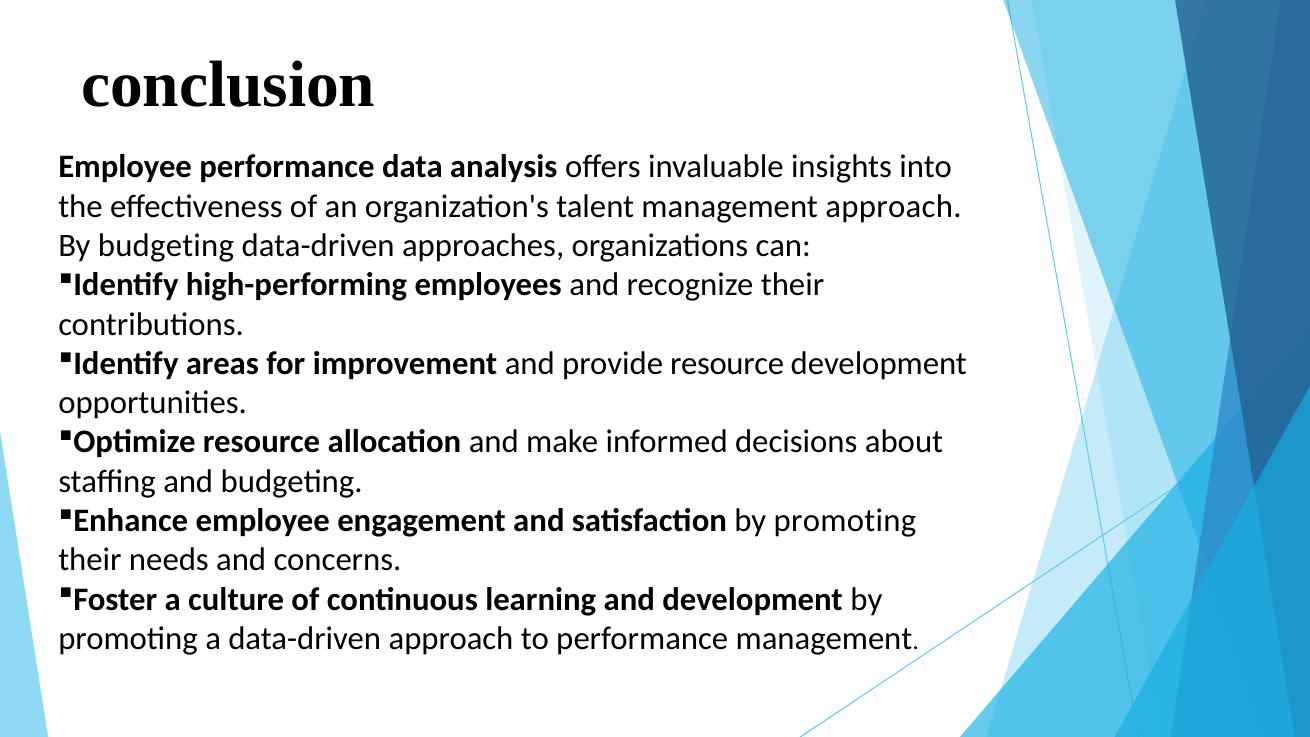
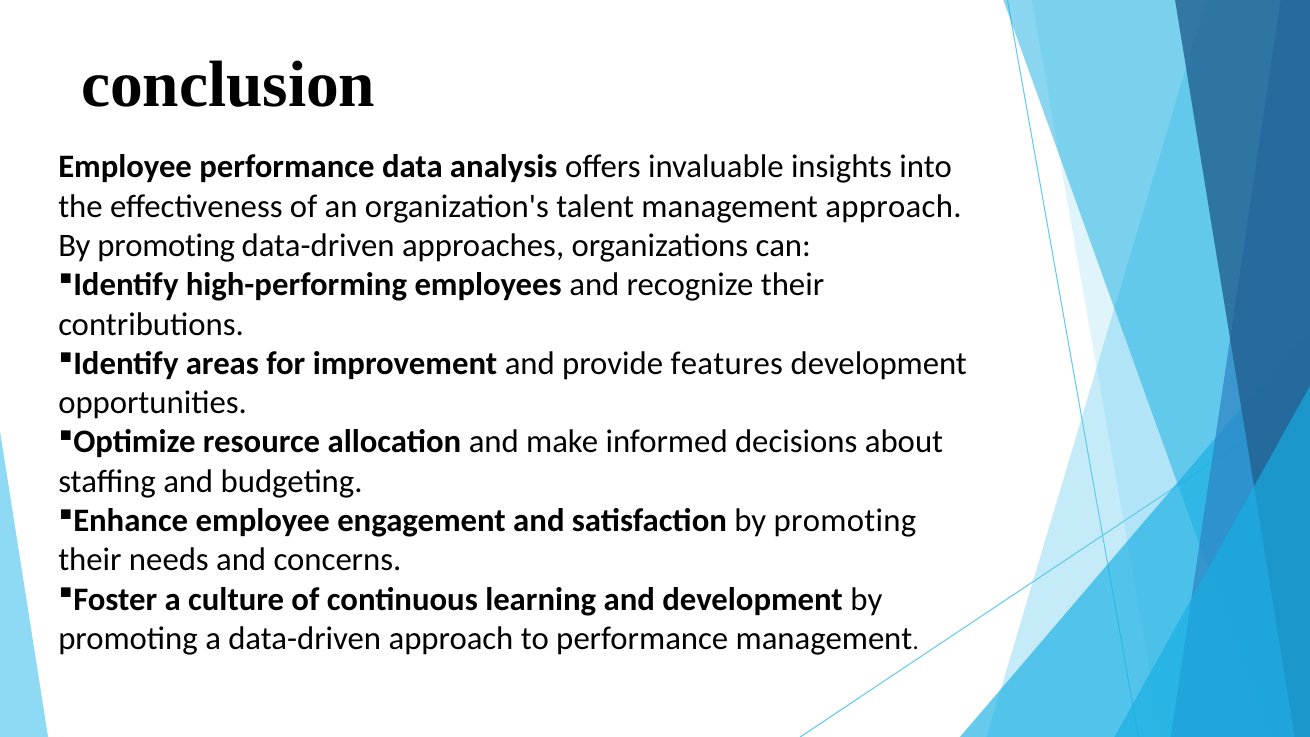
budgeting at (166, 246): budgeting -> promoting
provide resource: resource -> features
